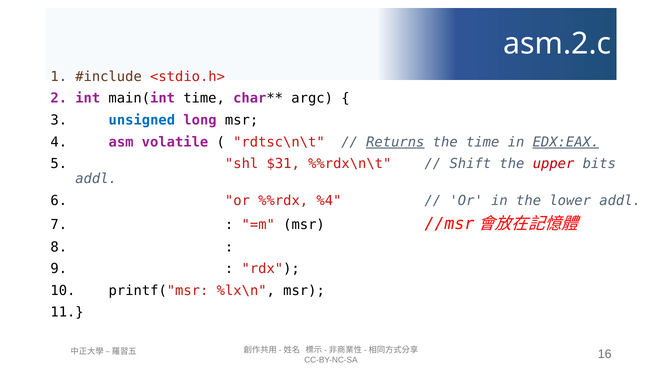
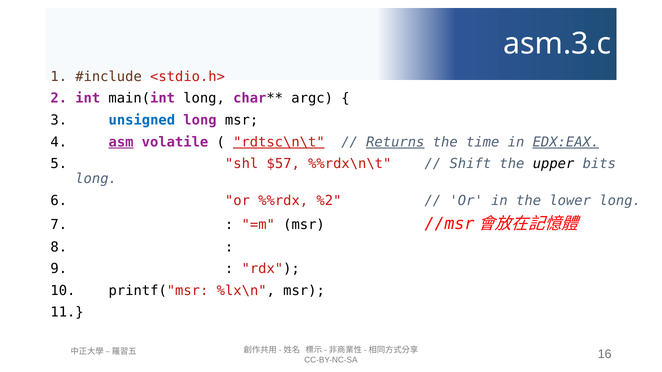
asm.2.c: asm.2.c -> asm.3.c
main(int time: time -> long
asm underline: none -> present
rdtsc\n\t underline: none -> present
$31: $31 -> $57
upper colour: red -> black
addl at (96, 179): addl -> long
%4: %4 -> %2
lower addl: addl -> long
